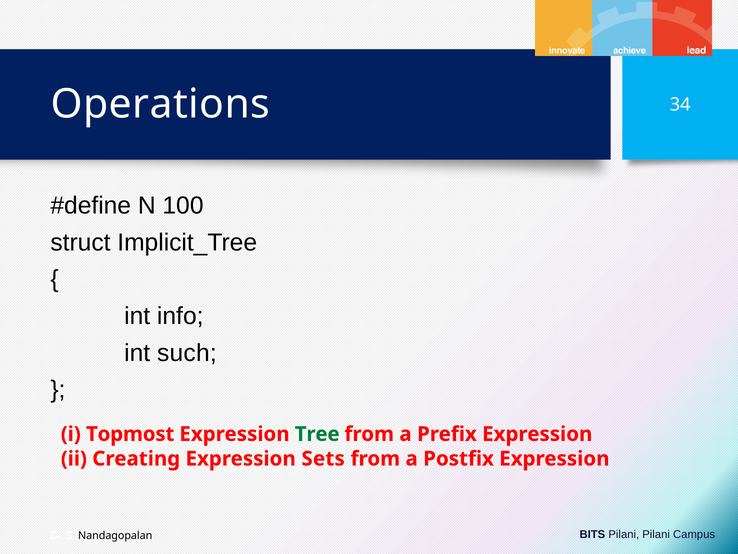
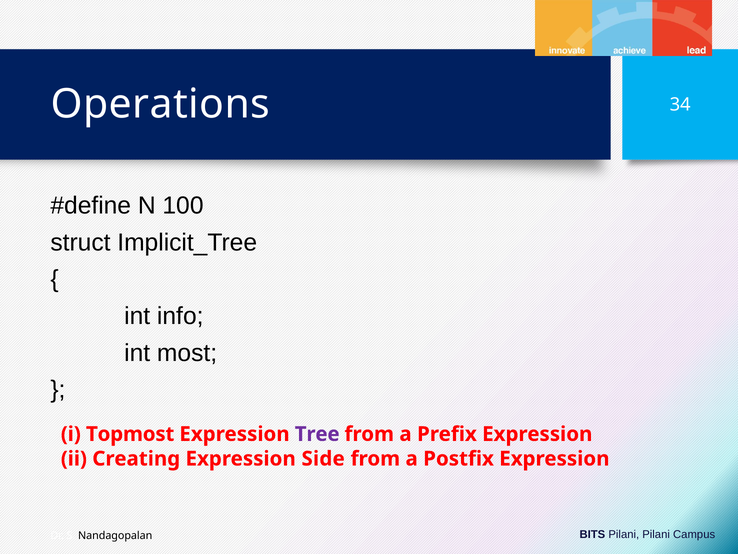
such: such -> most
Tree colour: green -> purple
Sets: Sets -> Side
